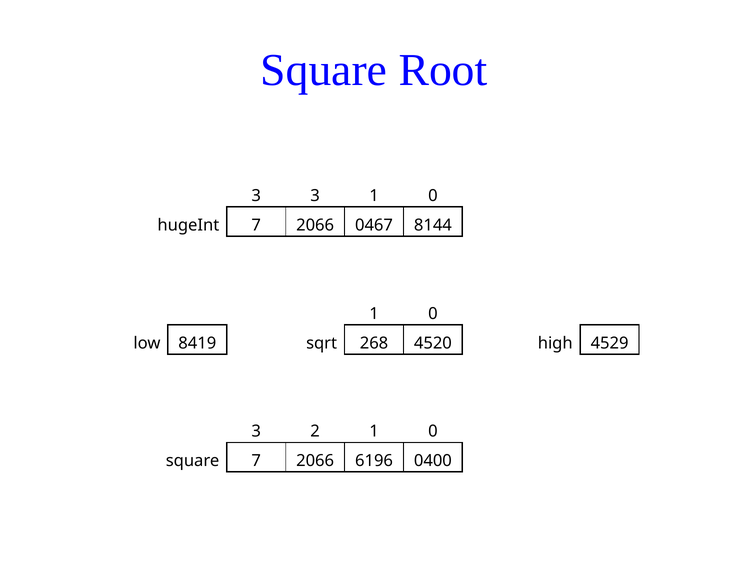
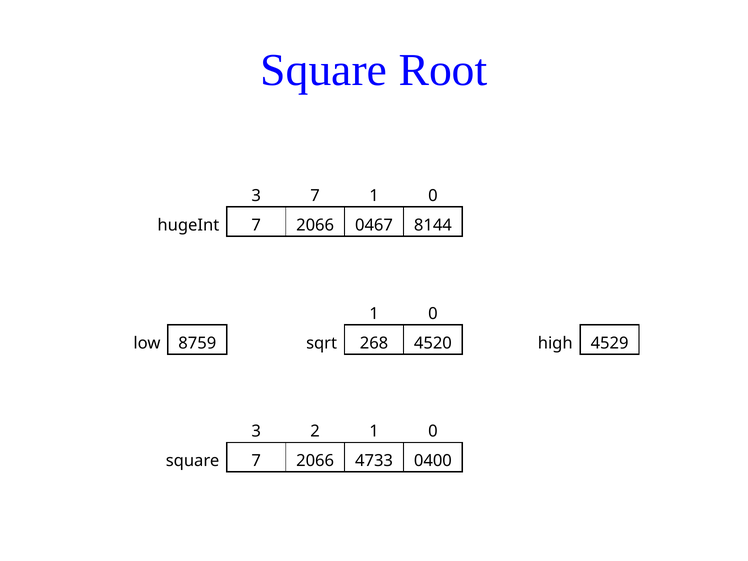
3 3: 3 -> 7
8419: 8419 -> 8759
6196: 6196 -> 4733
